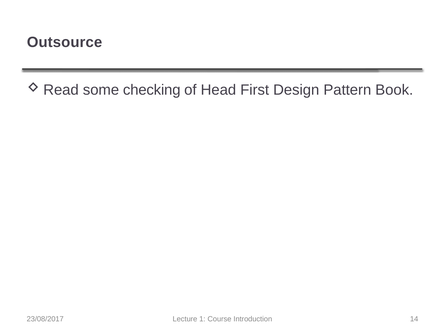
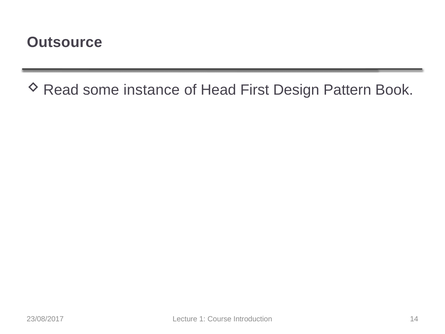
checking: checking -> instance
